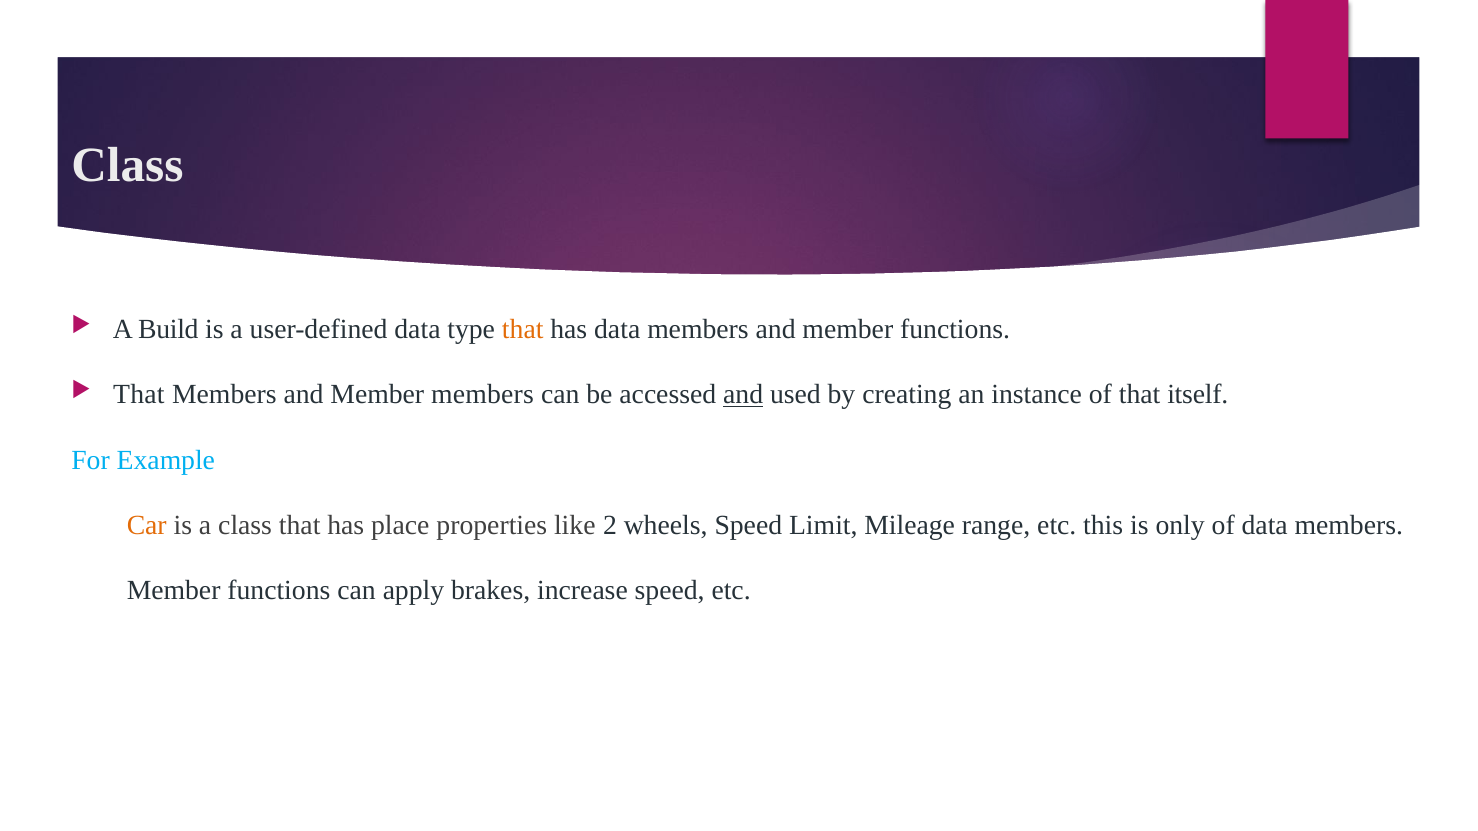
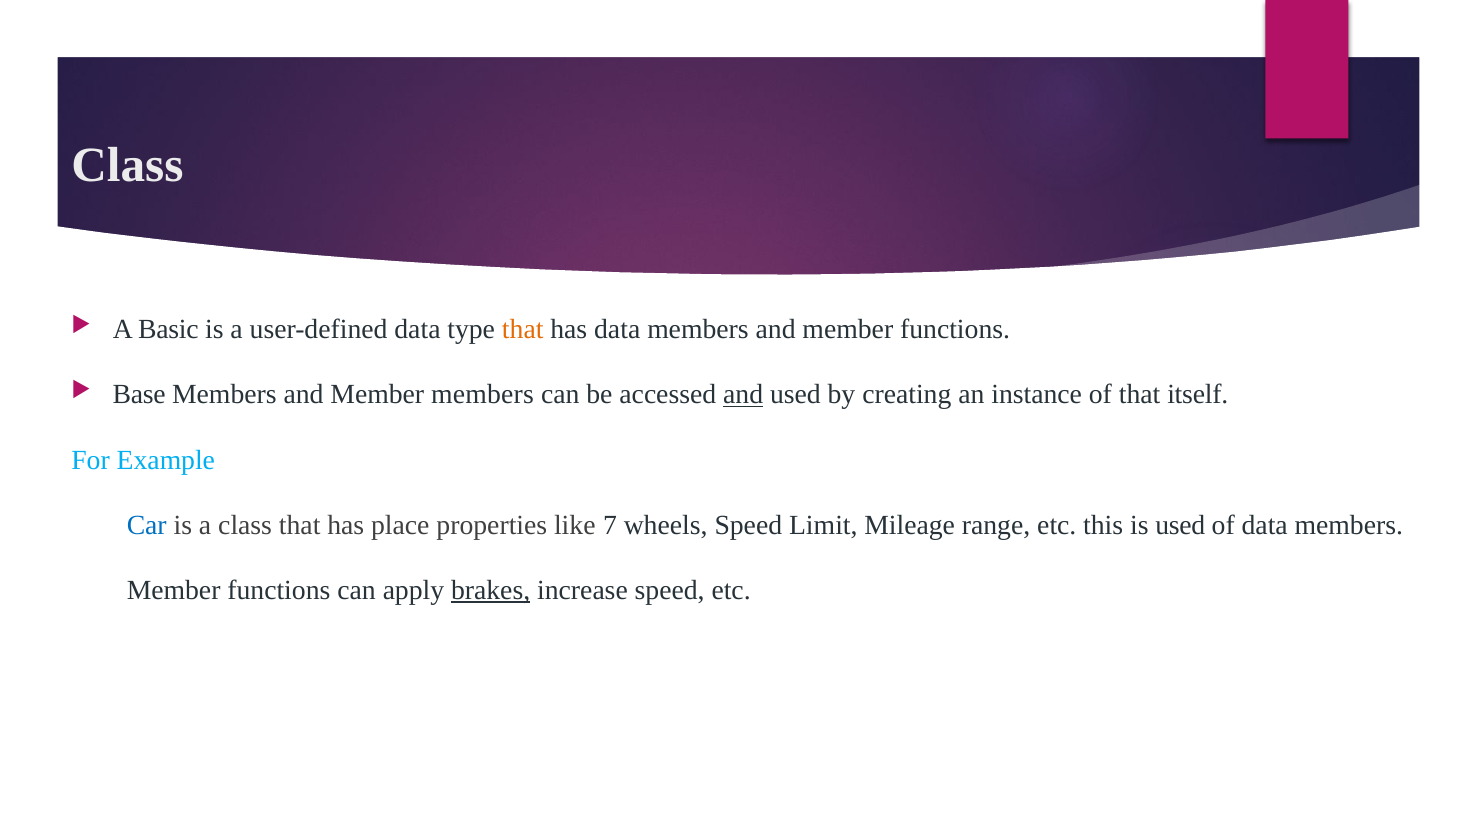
Build: Build -> Basic
That at (139, 395): That -> Base
Car colour: orange -> blue
2: 2 -> 7
is only: only -> used
brakes underline: none -> present
